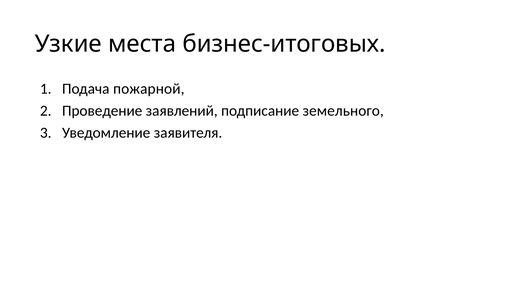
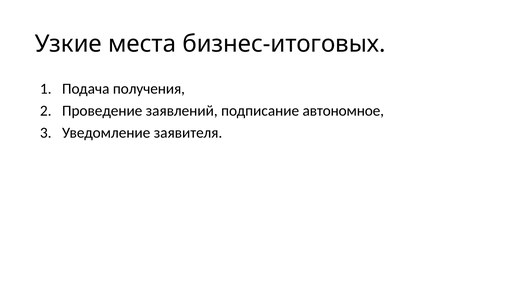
пожарной: пожарной -> получения
земельного: земельного -> автономное
